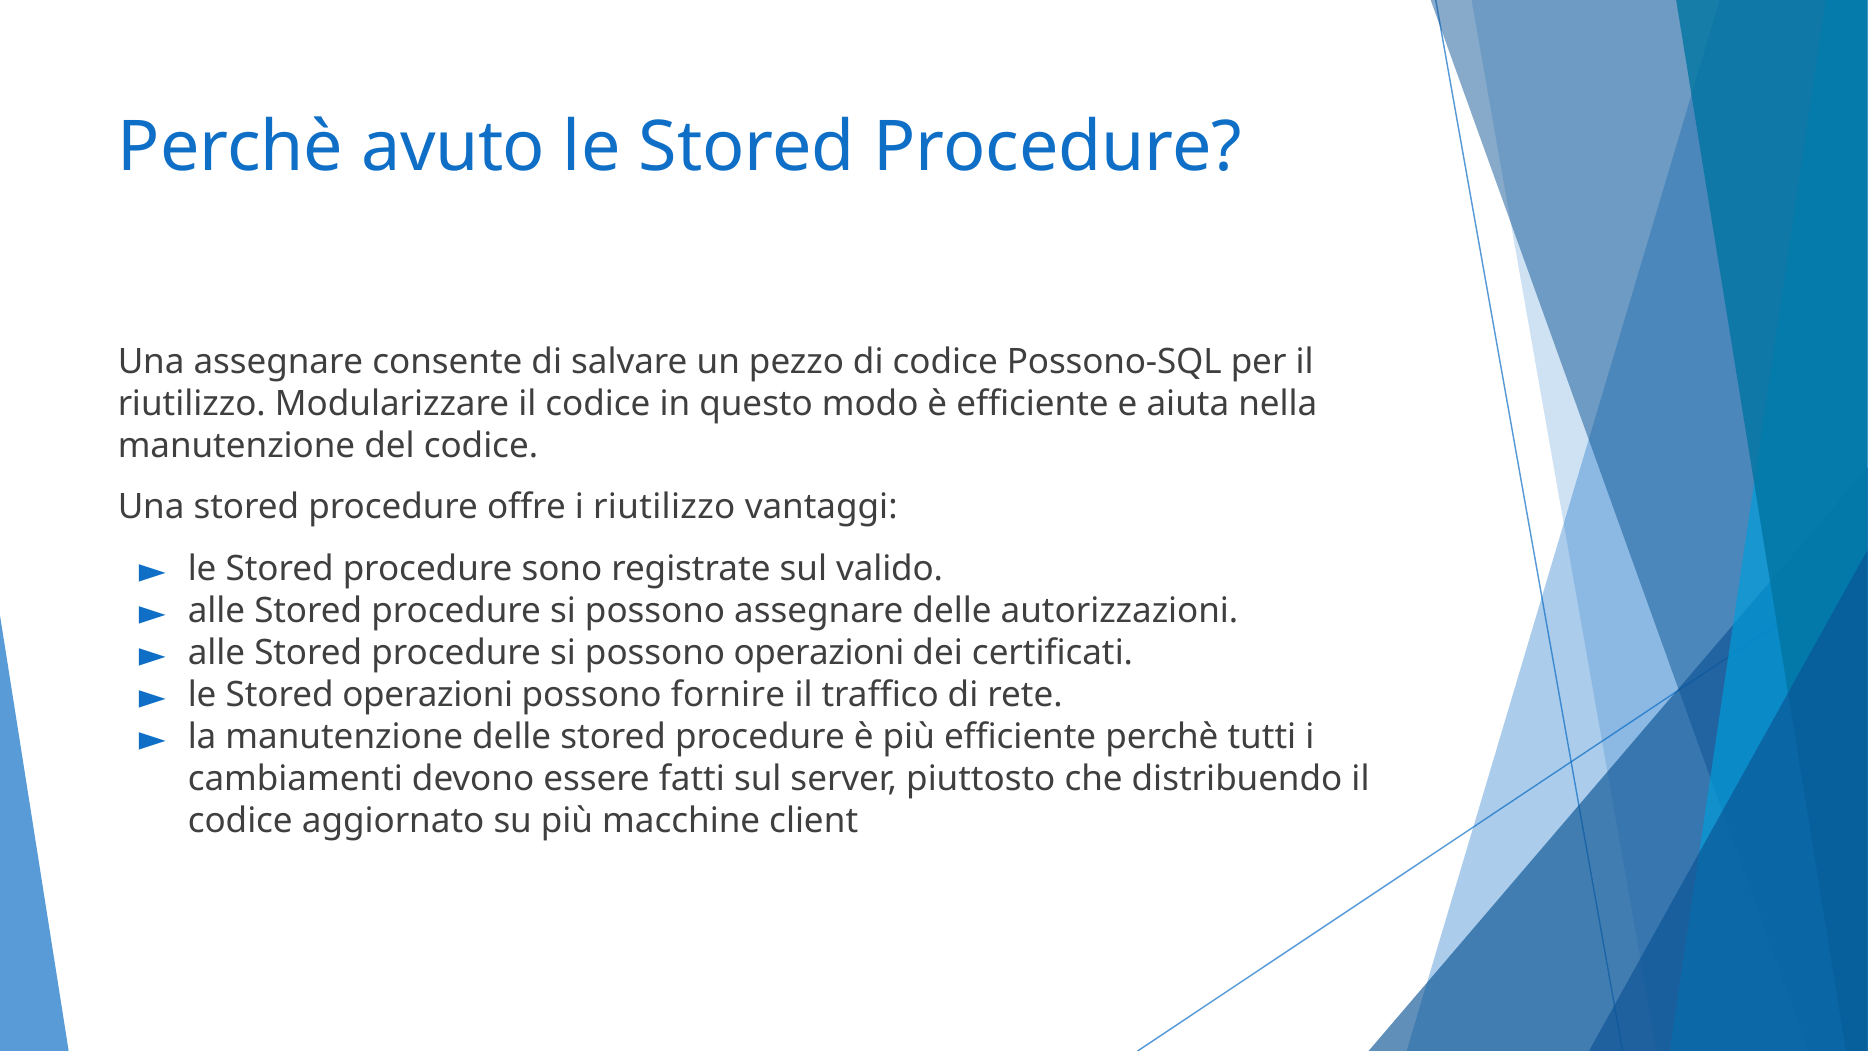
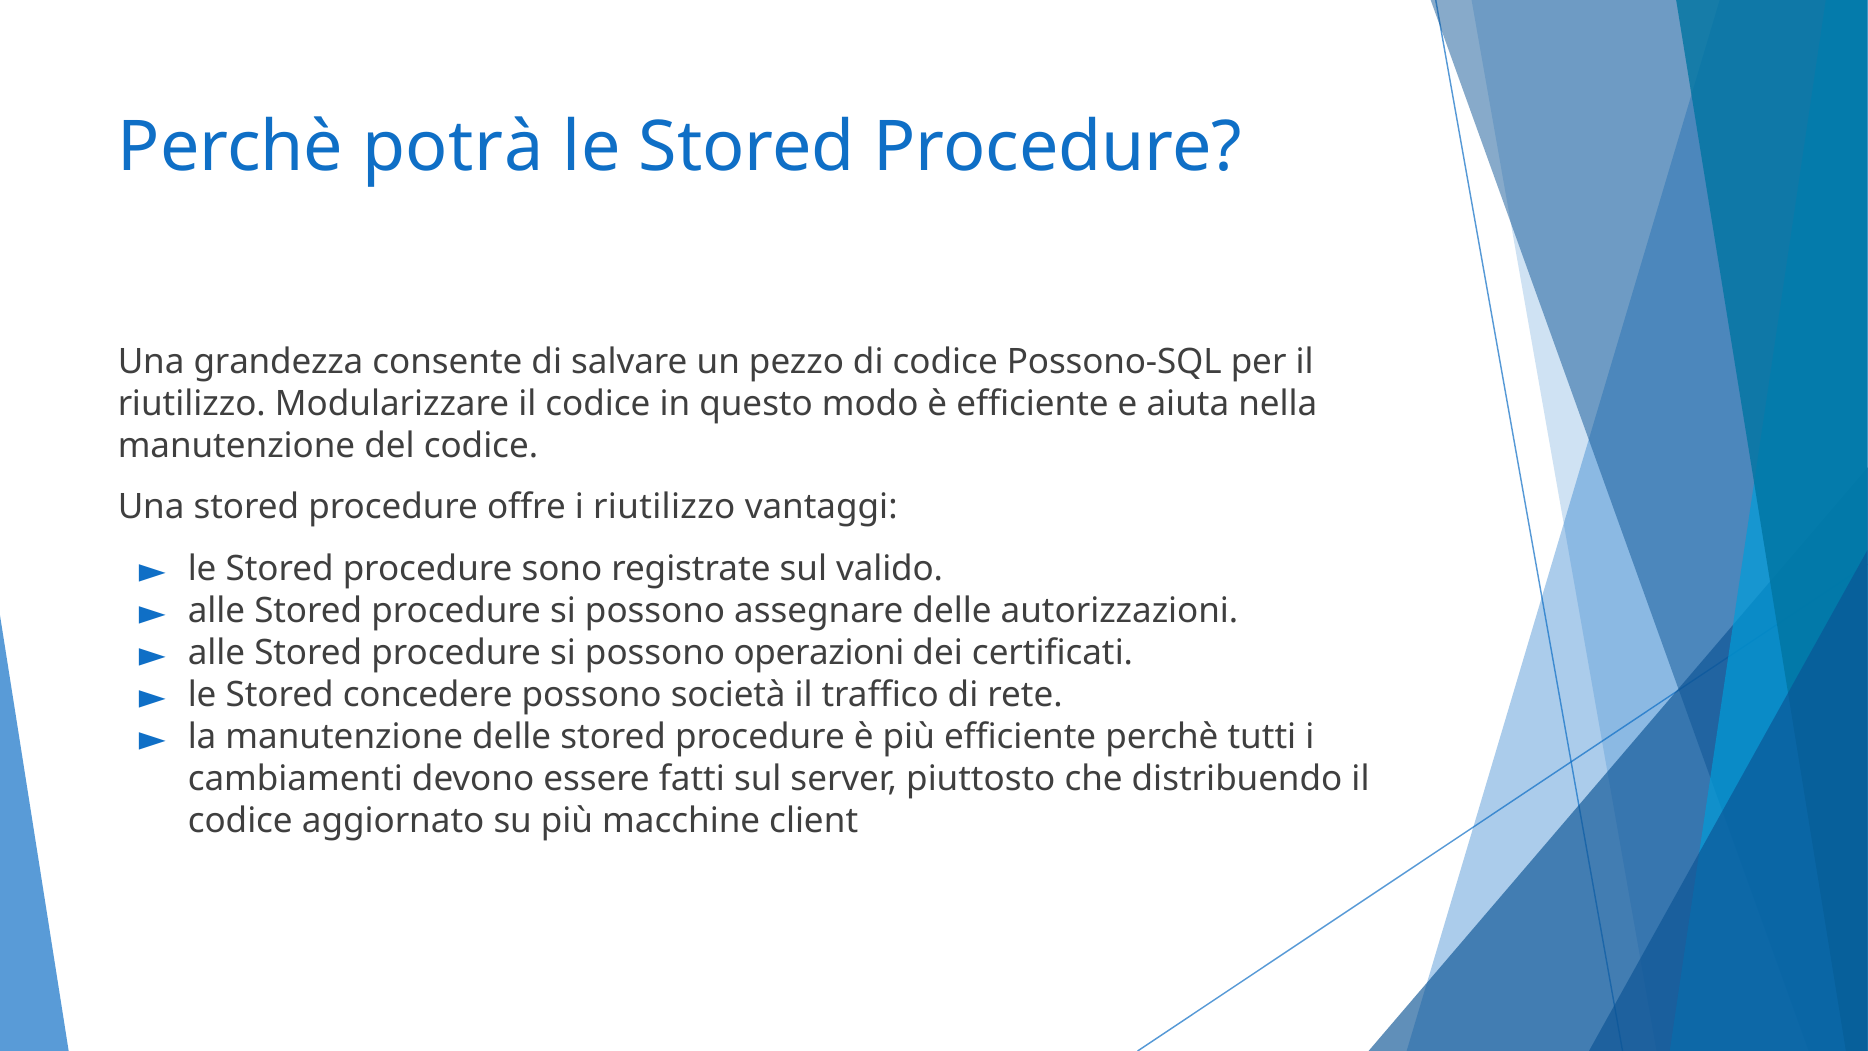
avuto: avuto -> potrà
Una assegnare: assegnare -> grandezza
Stored operazioni: operazioni -> concedere
fornire: fornire -> società
